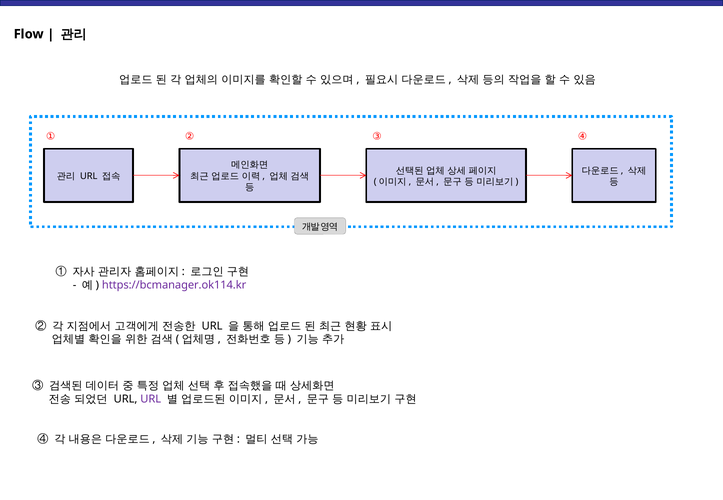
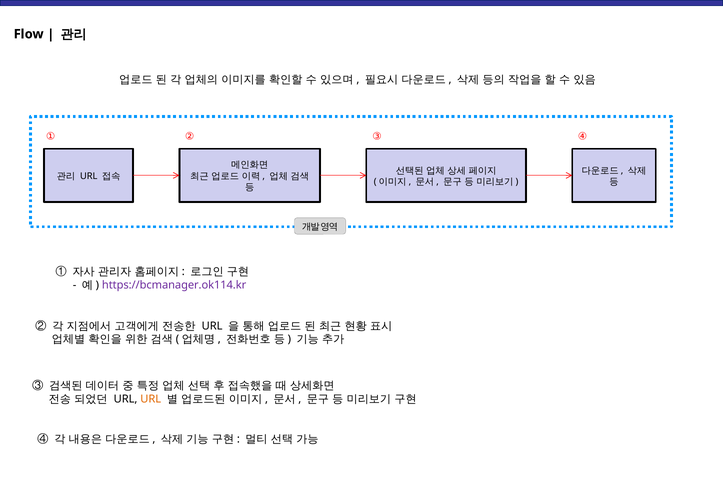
URL at (151, 399) colour: purple -> orange
